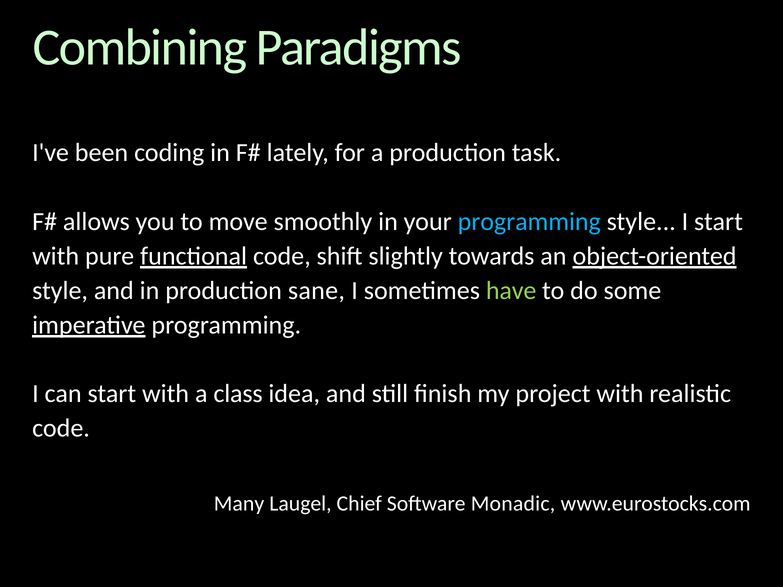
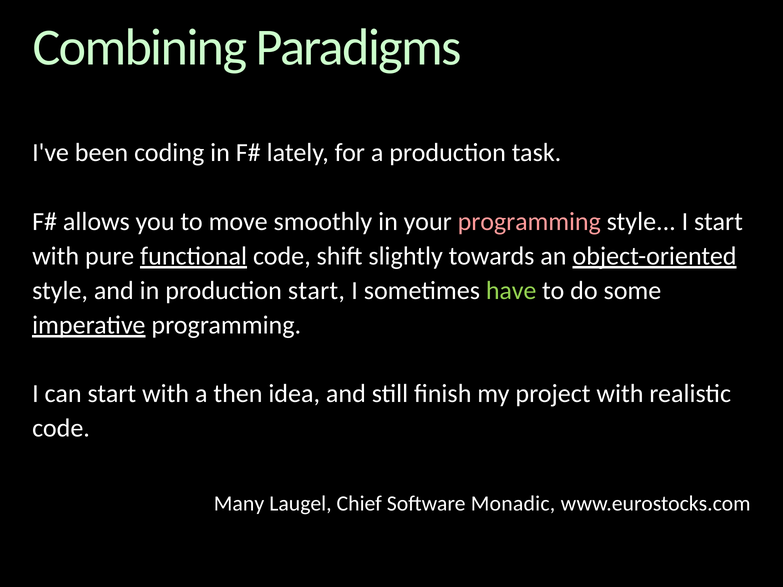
programming at (529, 222) colour: light blue -> pink
production sane: sane -> start
class: class -> then
